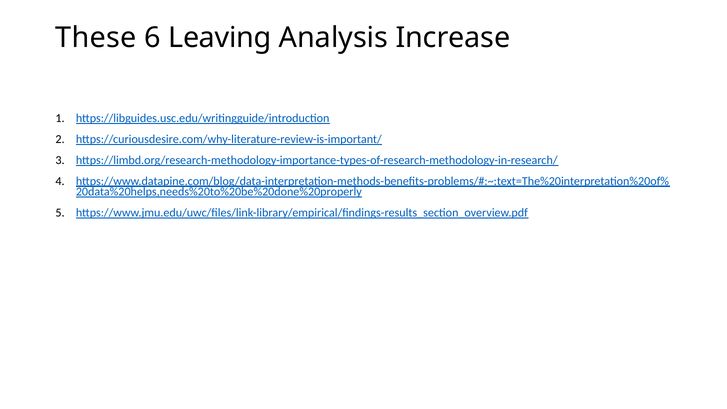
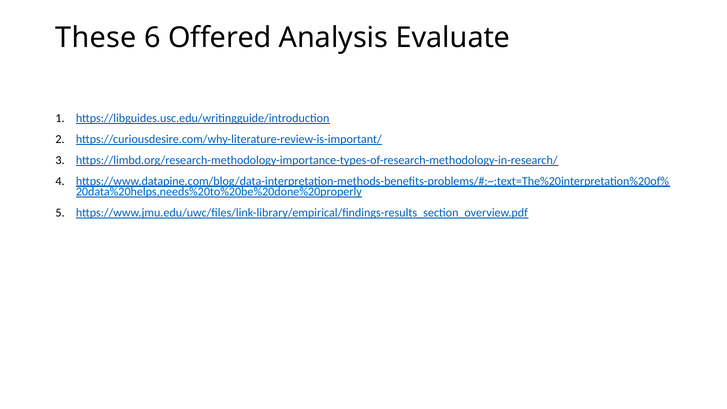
Leaving: Leaving -> Offered
Increase: Increase -> Evaluate
